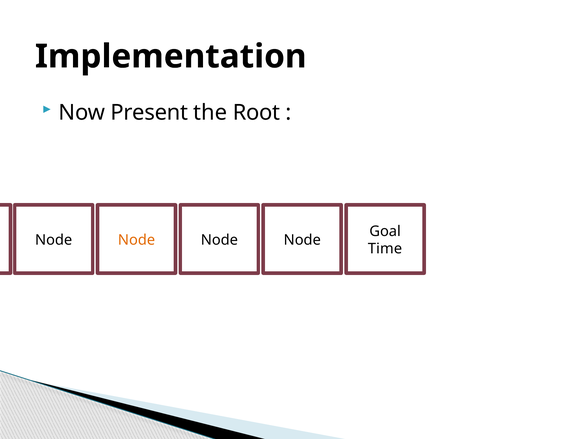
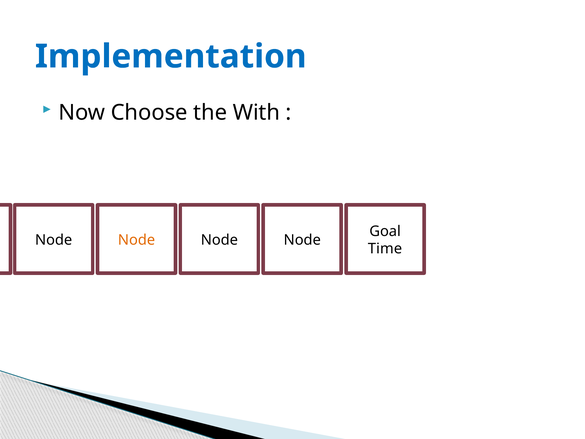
Implementation colour: black -> blue
Present: Present -> Choose
Root: Root -> With
